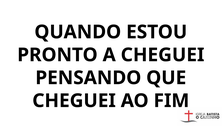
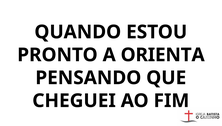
A CHEGUEI: CHEGUEI -> ORIENTA
